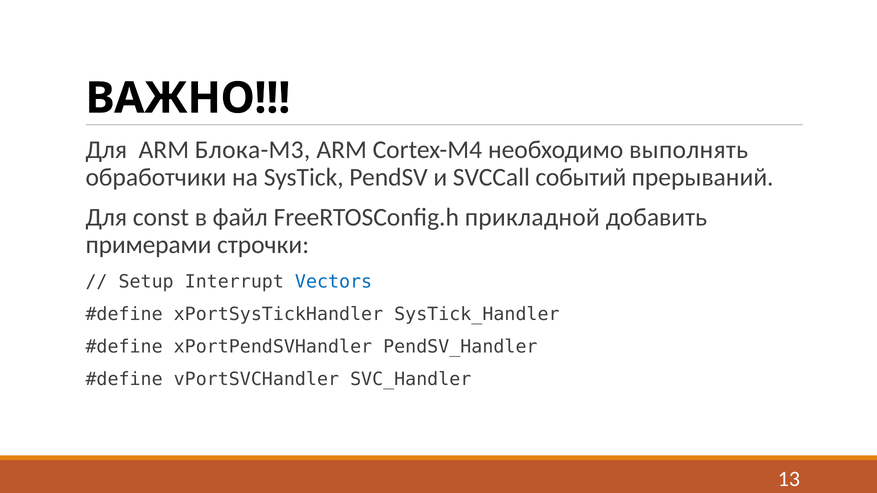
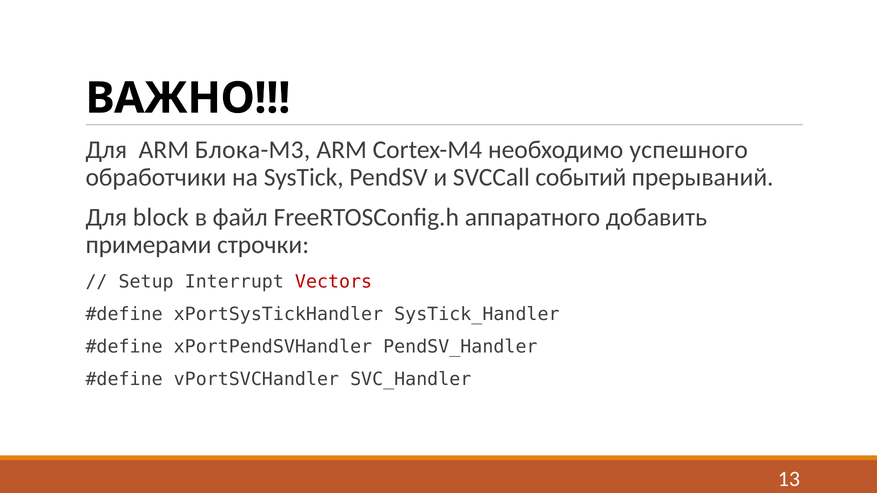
выполнять: выполнять -> успешного
const: const -> block
прикладной: прикладной -> аппаратного
Vectors colour: blue -> red
